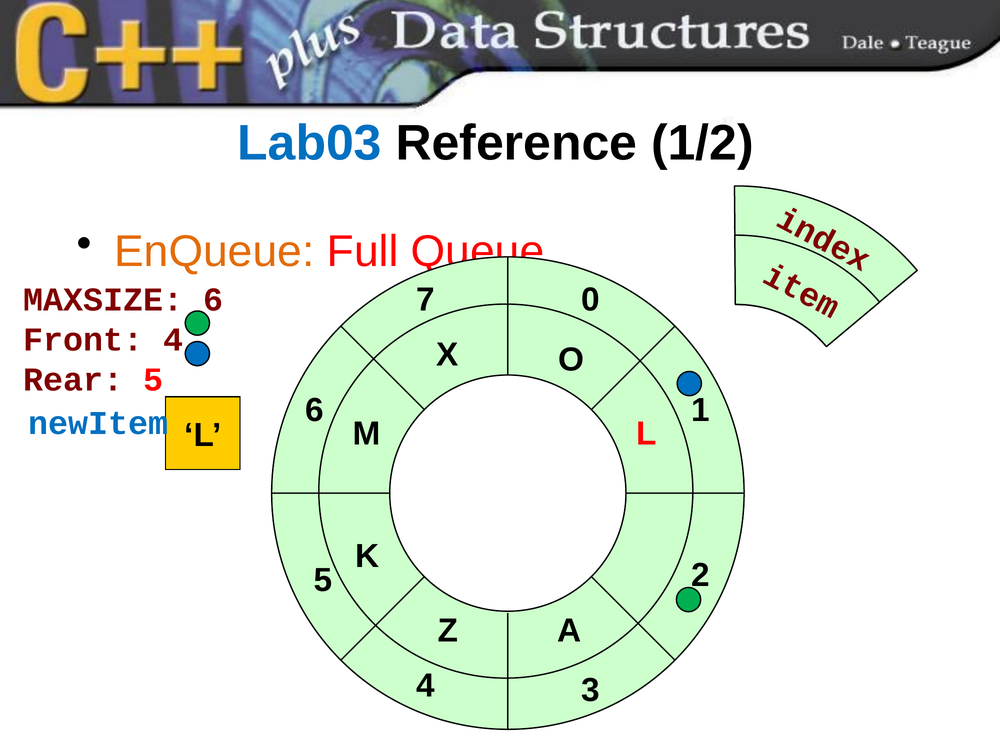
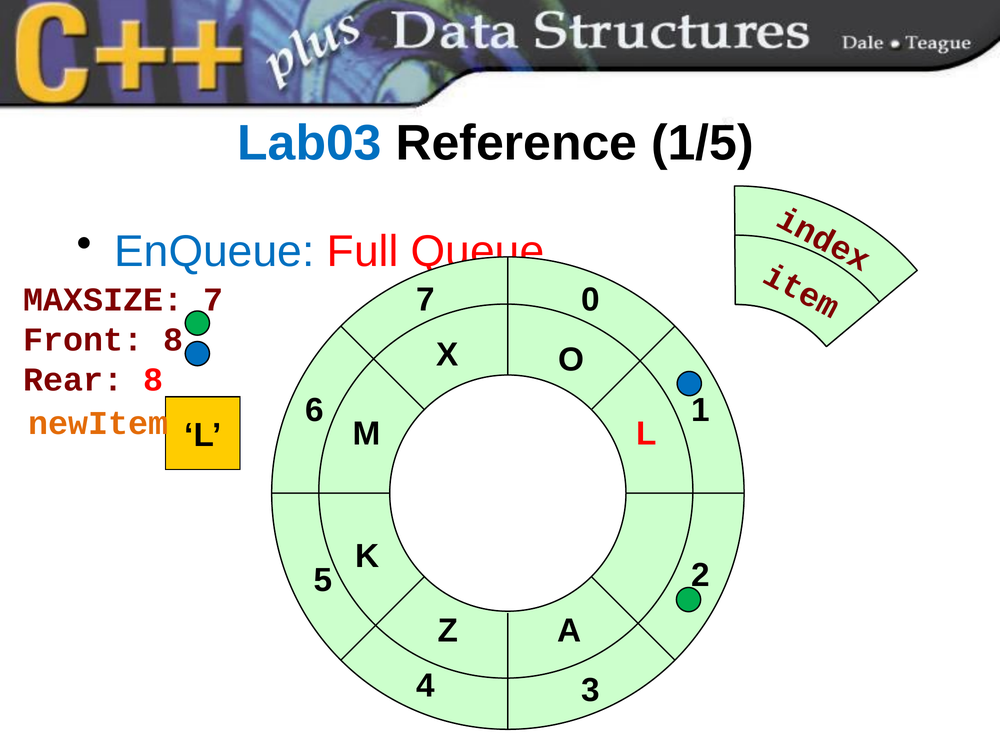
1/2: 1/2 -> 1/5
EnQueue colour: orange -> blue
MAXSIZE 6: 6 -> 7
Front 4: 4 -> 8
Rear 5: 5 -> 8
newItem colour: blue -> orange
